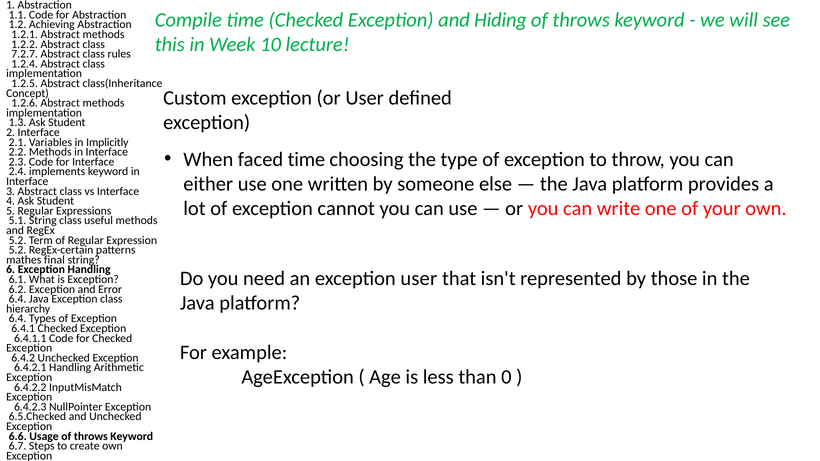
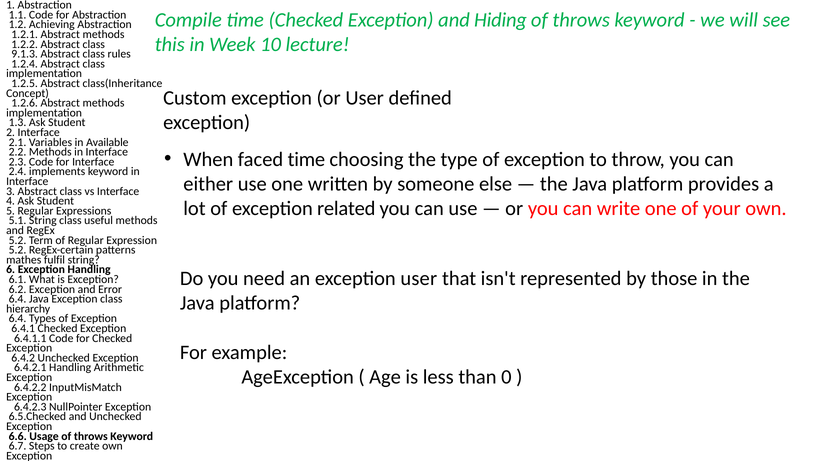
7.2.7: 7.2.7 -> 9.1.3
Implicitly: Implicitly -> Available
cannot: cannot -> related
final: final -> fulfil
